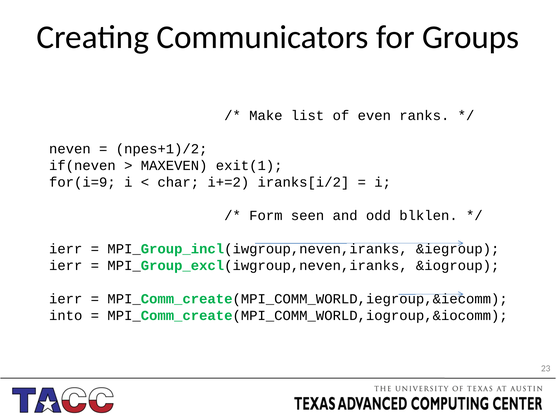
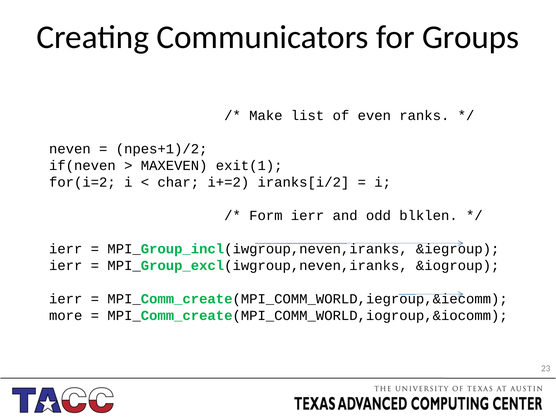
for(i=9: for(i=9 -> for(i=2
Form seen: seen -> ierr
into: into -> more
